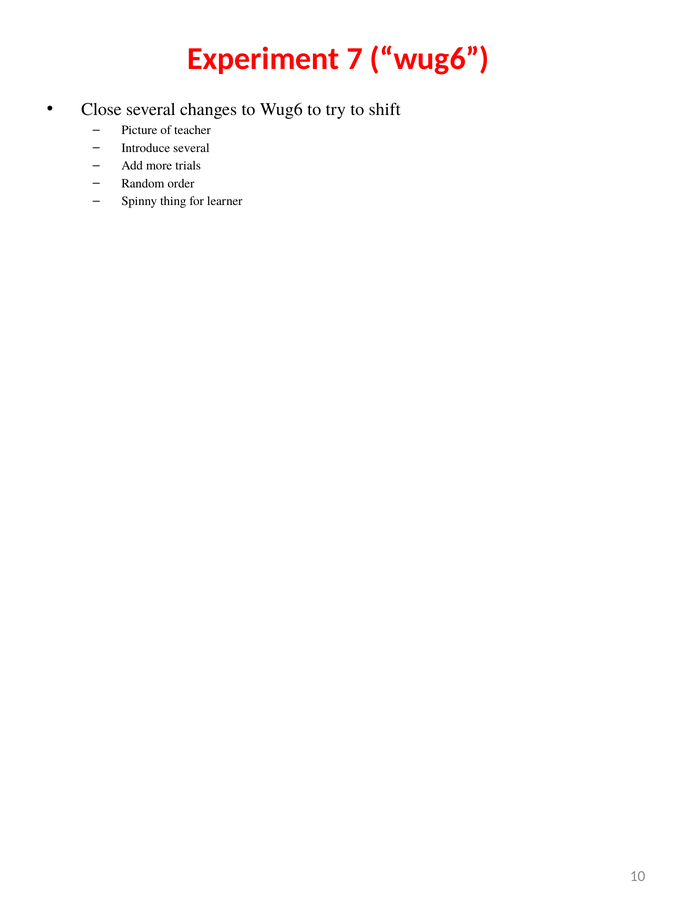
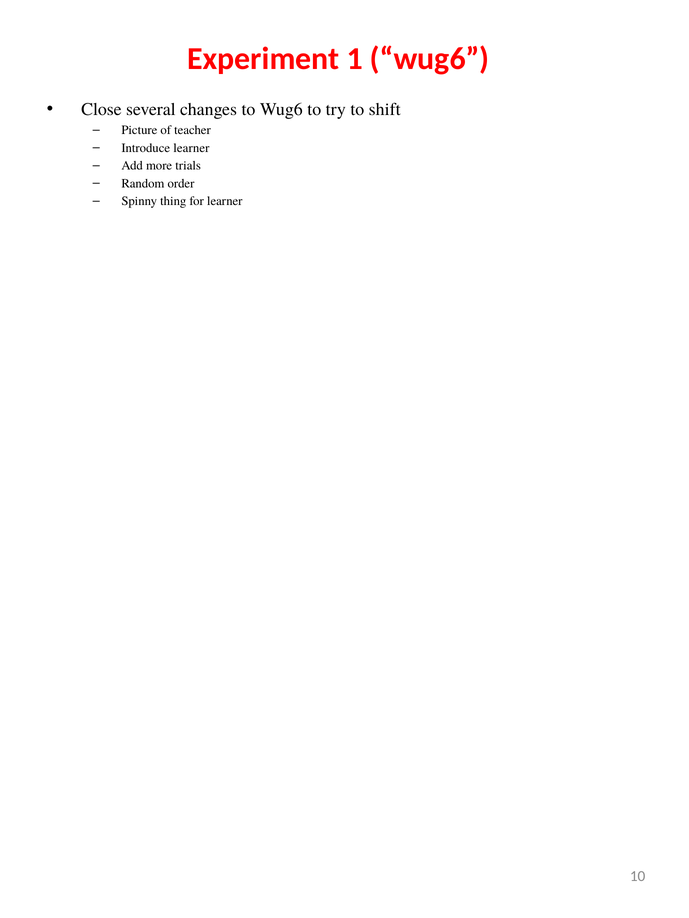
7: 7 -> 1
Introduce several: several -> learner
